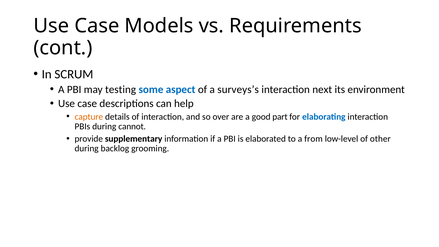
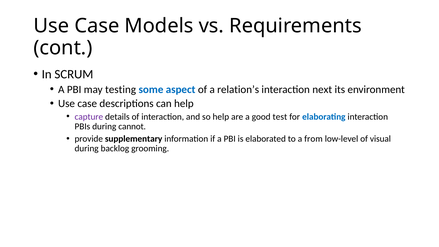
surveys’s: surveys’s -> relation’s
capture colour: orange -> purple
so over: over -> help
part: part -> test
other: other -> visual
